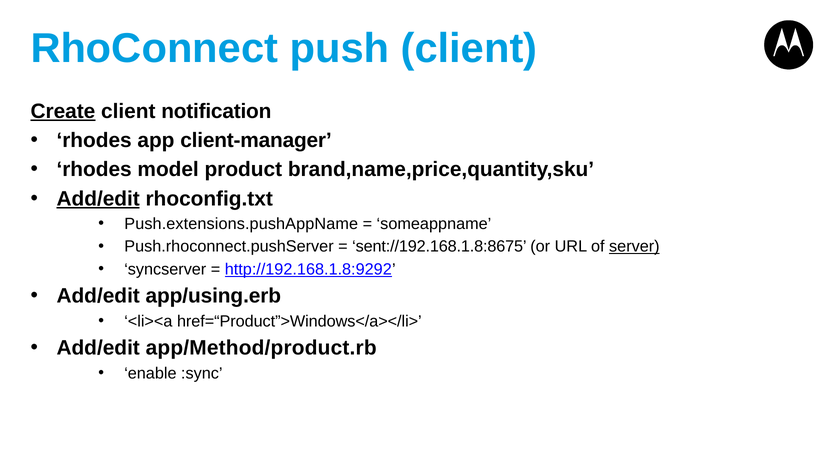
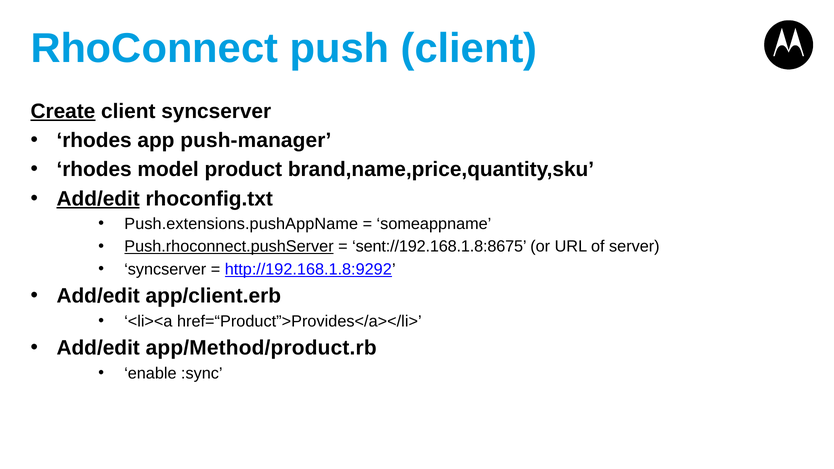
client notification: notification -> syncserver
client-manager: client-manager -> push-manager
Push.rhoconnect.pushServer underline: none -> present
server underline: present -> none
app/using.erb: app/using.erb -> app/client.erb
href=“Product”>Windows</a></li>: href=“Product”>Windows</a></li> -> href=“Product”>Provides</a></li>
